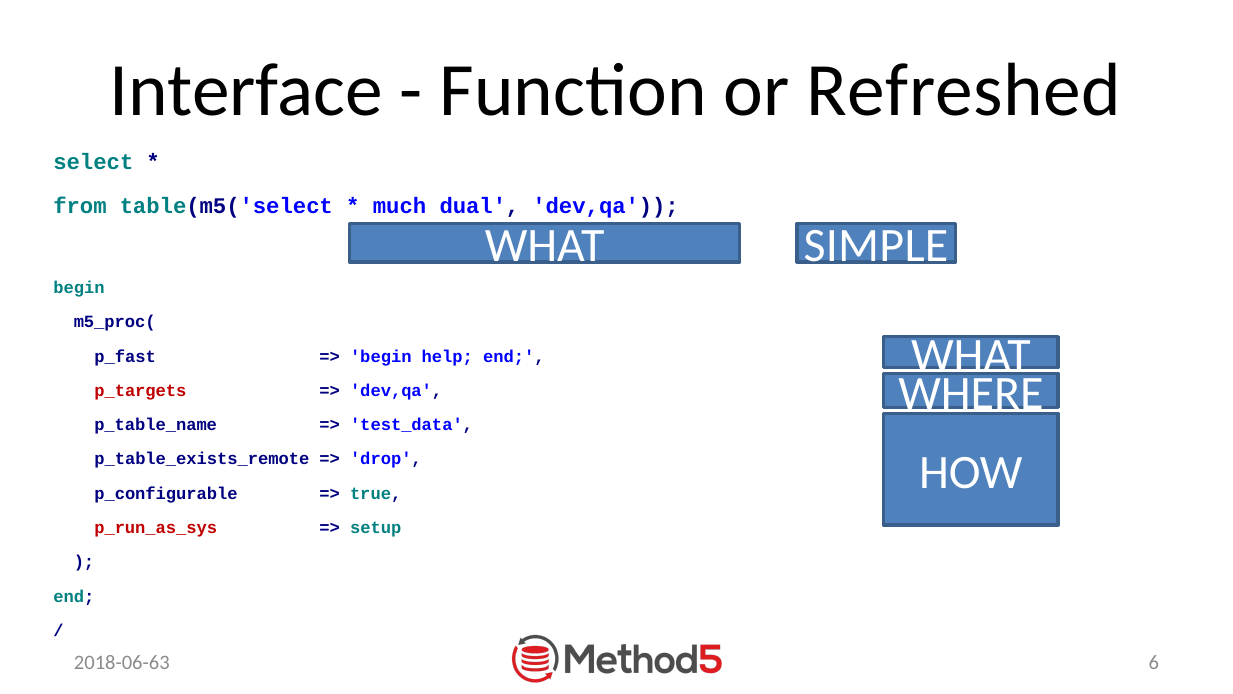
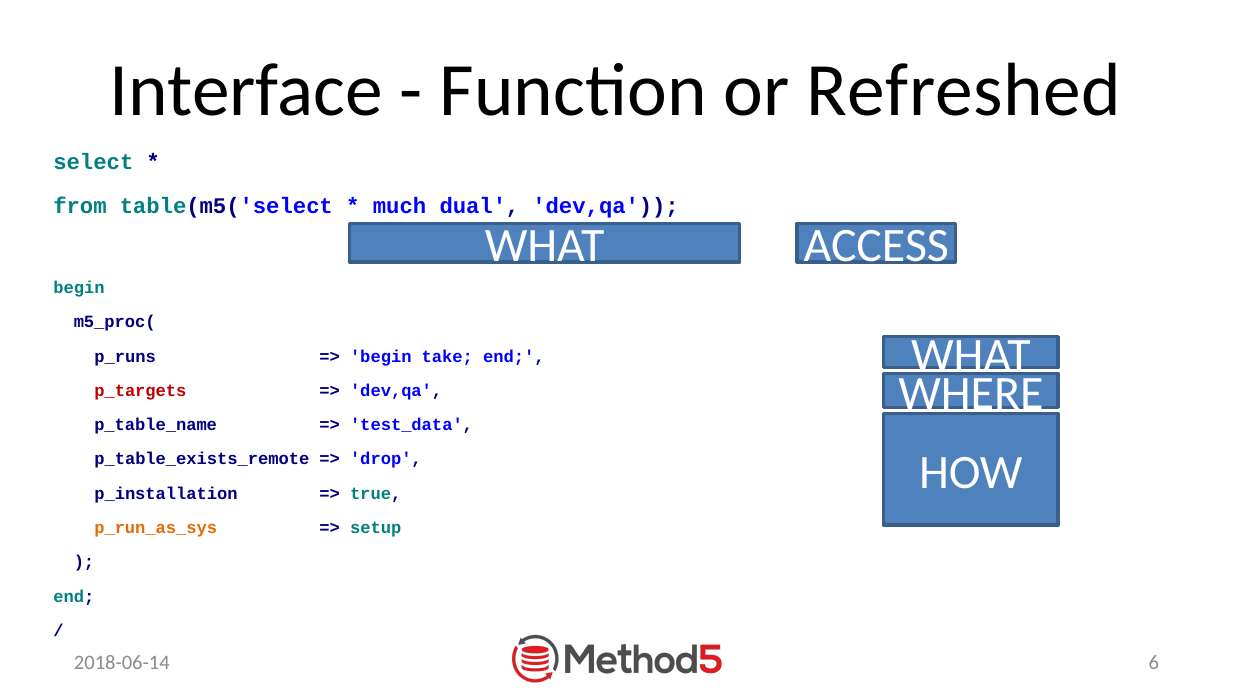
SIMPLE: SIMPLE -> ACCESS
p_fast: p_fast -> p_runs
help: help -> take
p_configurable: p_configurable -> p_installation
p_run_as_sys colour: red -> orange
2018-06-63: 2018-06-63 -> 2018-06-14
